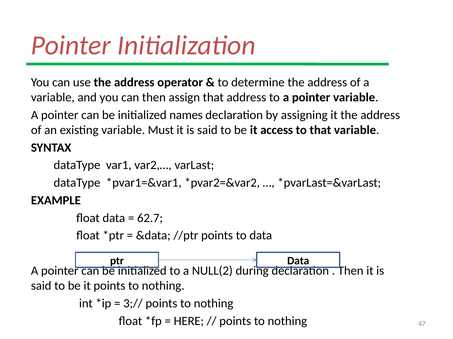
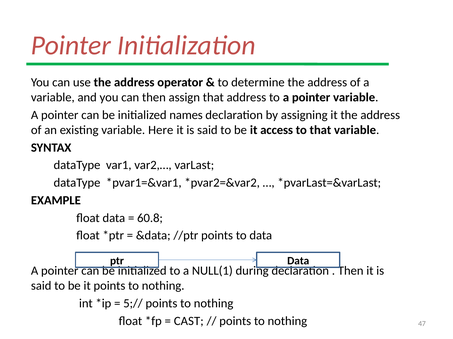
Must: Must -> Here
62.7: 62.7 -> 60.8
NULL(2: NULL(2 -> NULL(1
3;//: 3;// -> 5;//
HERE: HERE -> CAST
